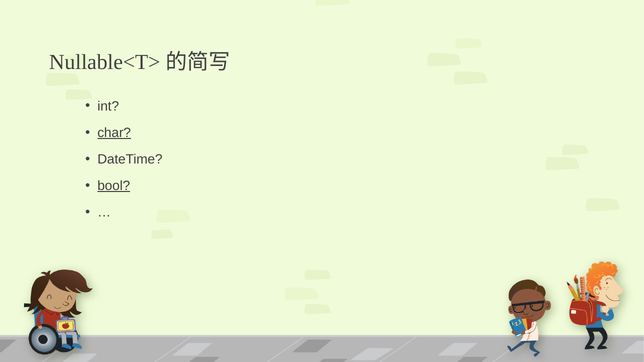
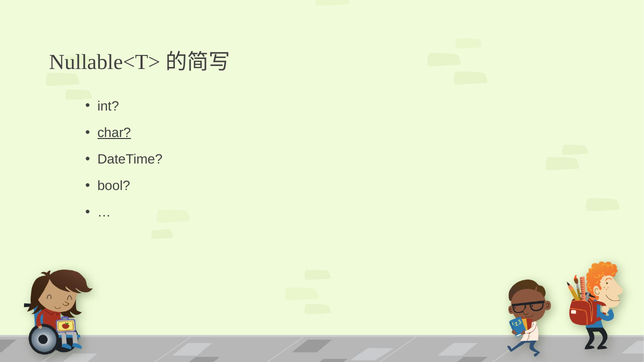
bool underline: present -> none
